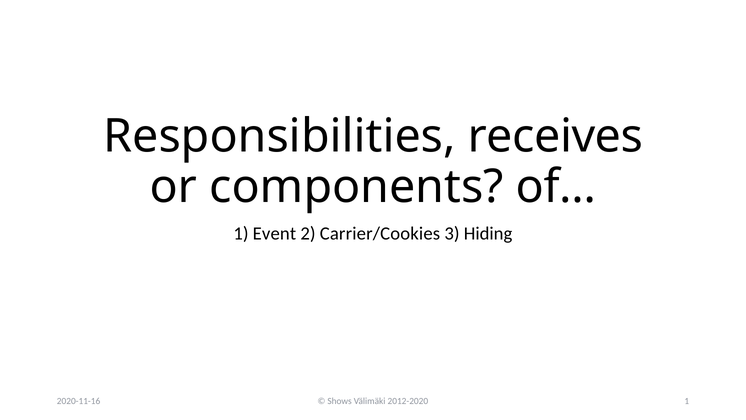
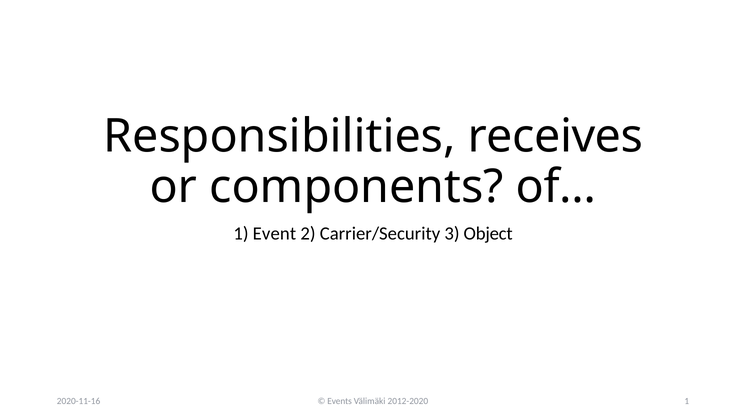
Carrier/Cookies: Carrier/Cookies -> Carrier/Security
Hiding: Hiding -> Object
Shows: Shows -> Events
